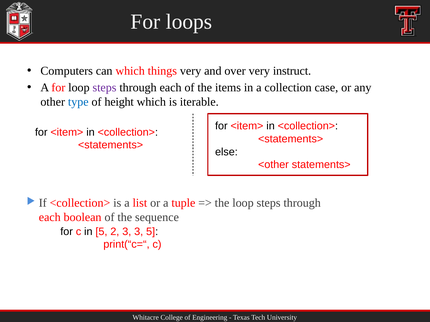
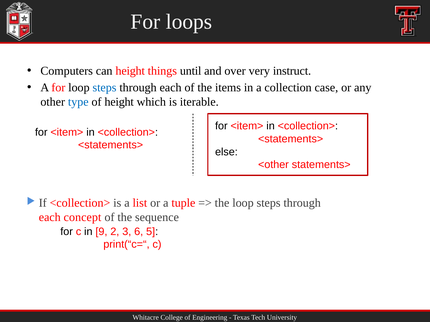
can which: which -> height
things very: very -> until
steps at (104, 88) colour: purple -> blue
boolean: boolean -> concept
in 5: 5 -> 9
3 3: 3 -> 6
